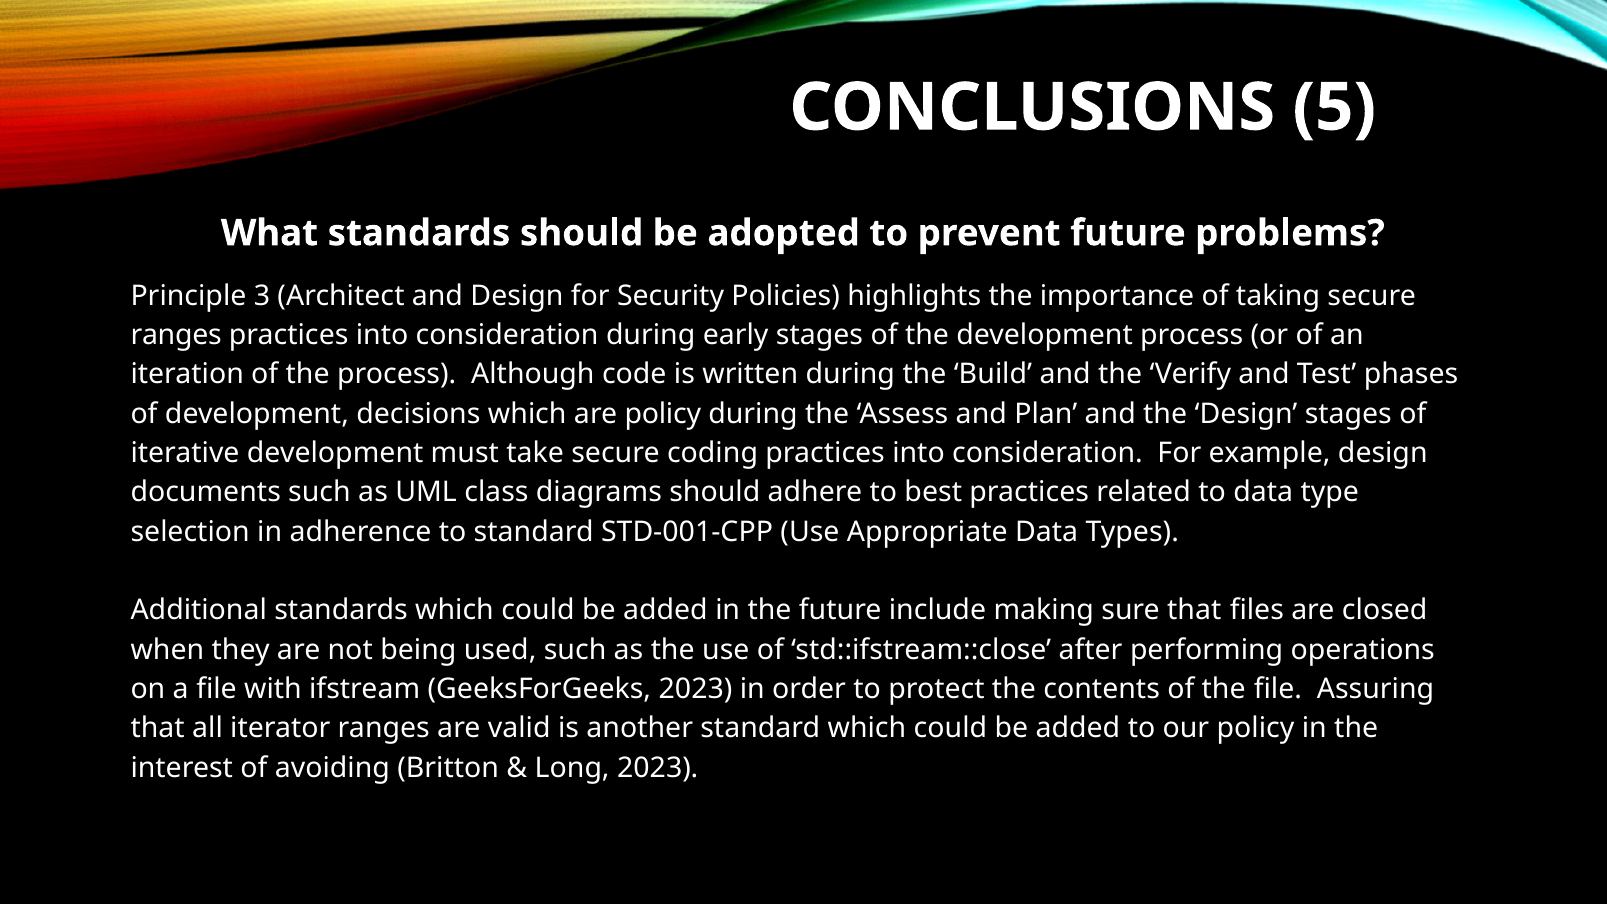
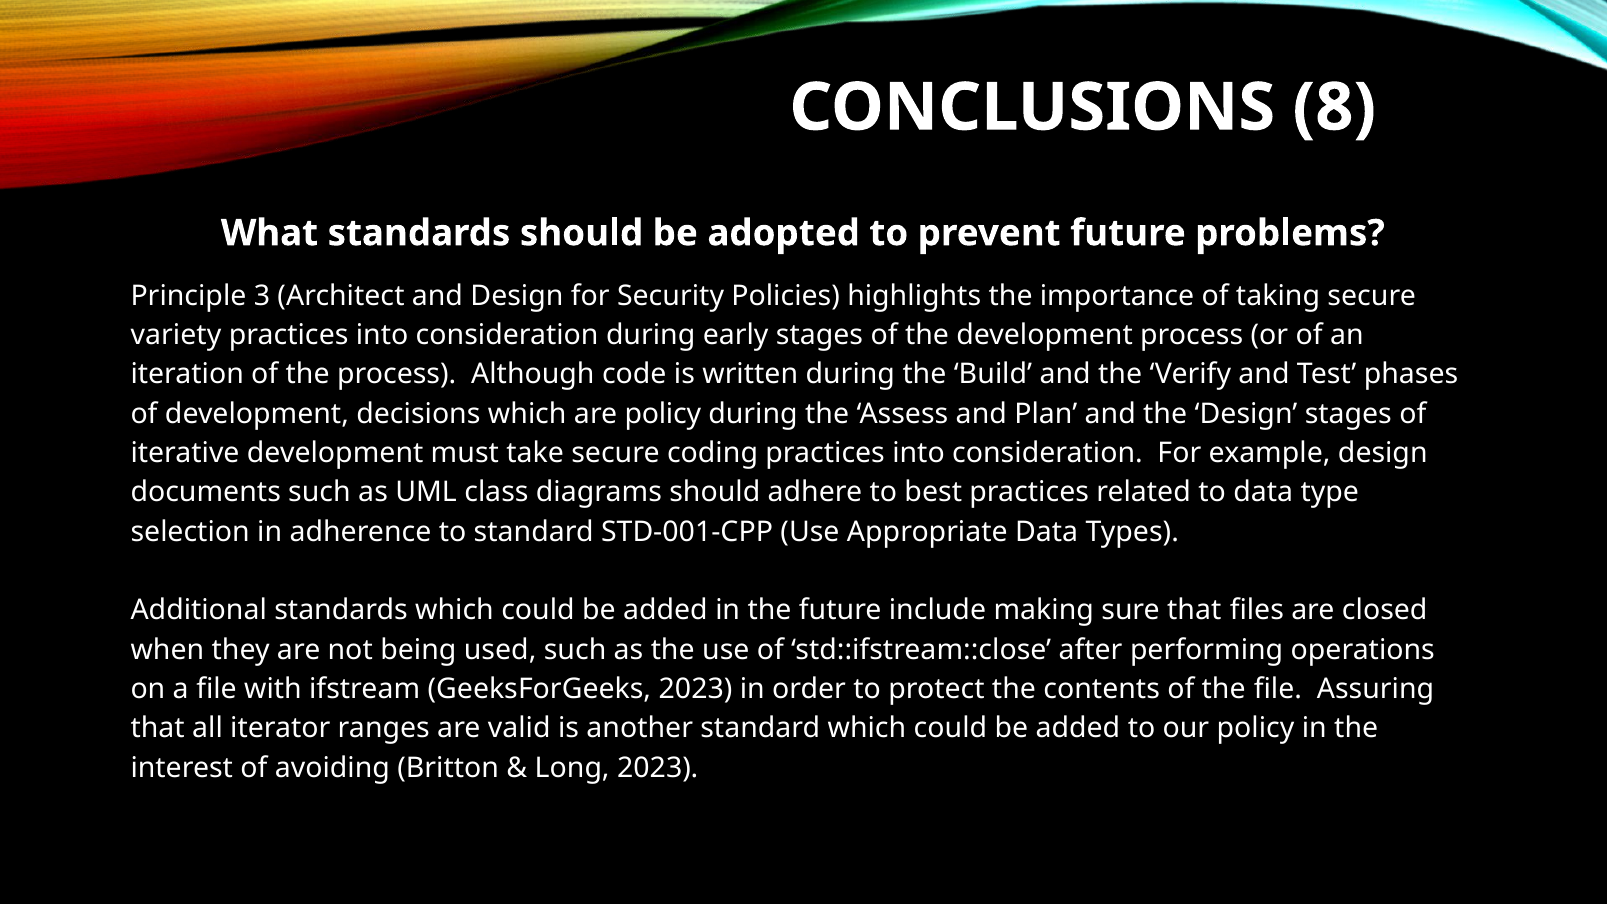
5: 5 -> 8
ranges at (176, 335): ranges -> variety
